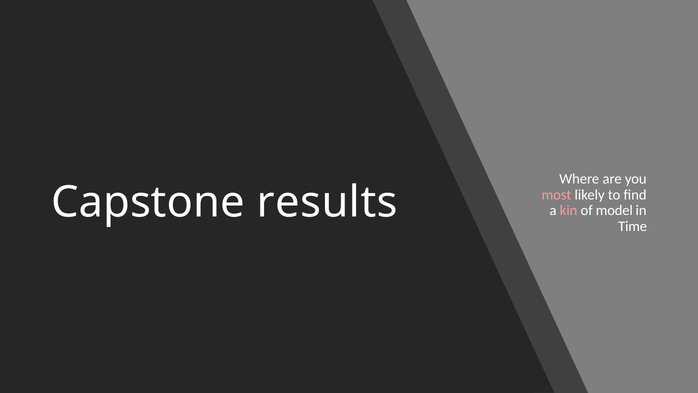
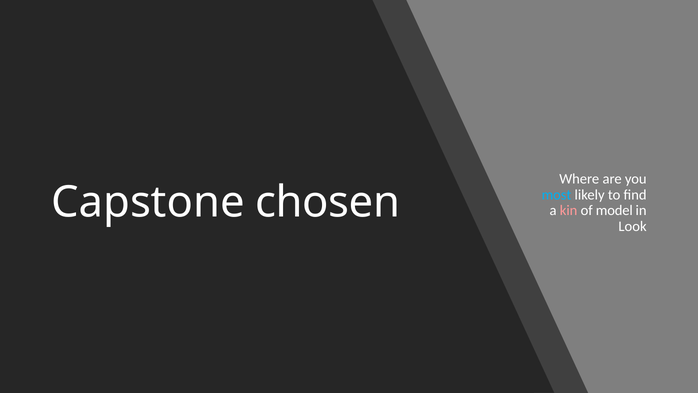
most colour: pink -> light blue
results: results -> chosen
Time: Time -> Look
